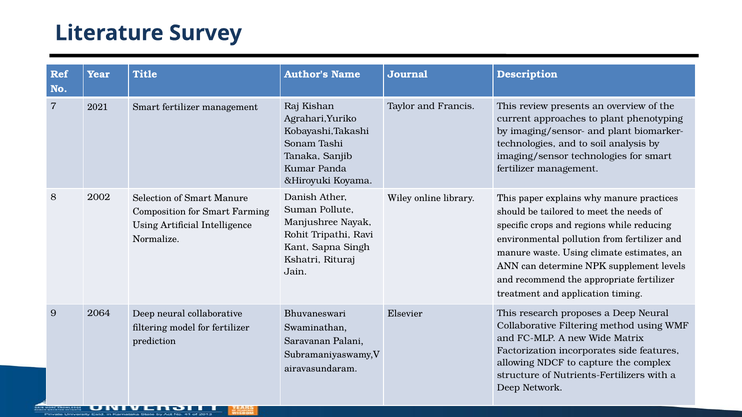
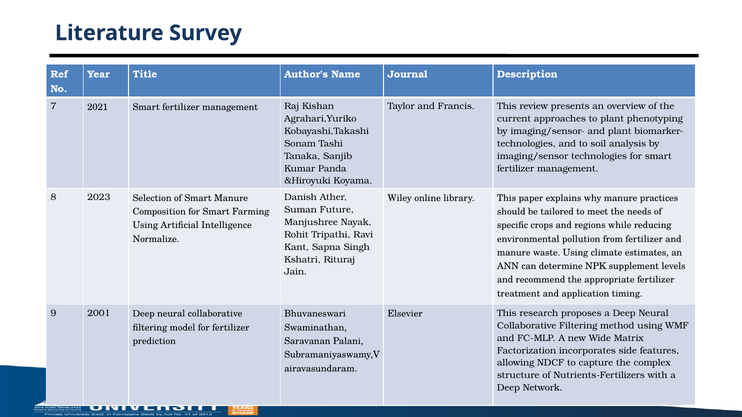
2002: 2002 -> 2023
Pollute: Pollute -> Future
2064: 2064 -> 2001
